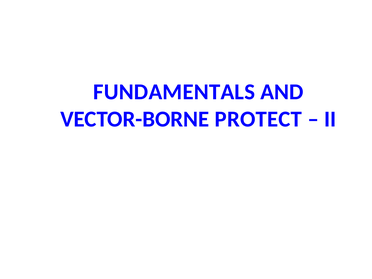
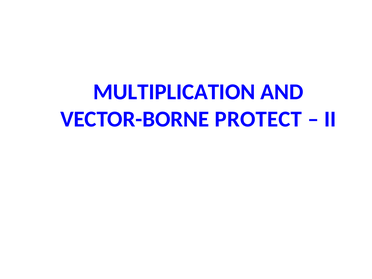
FUNDAMENTALS: FUNDAMENTALS -> MULTIPLICATION
